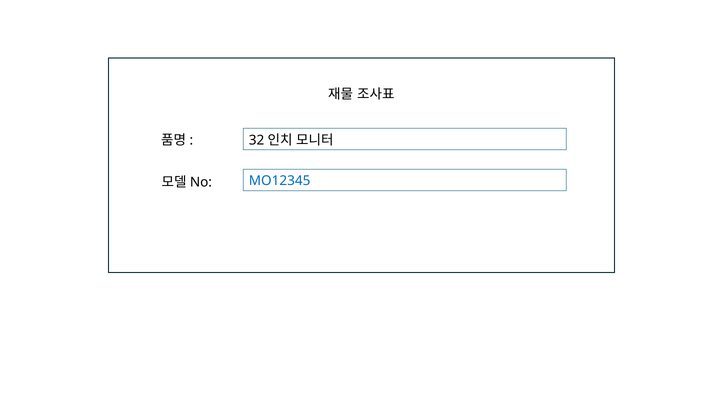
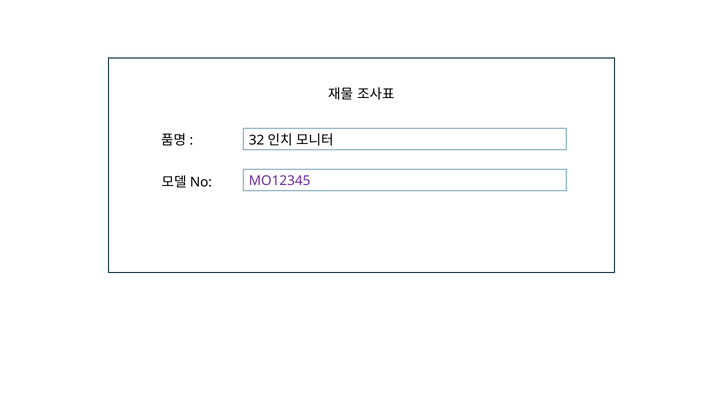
MO12345 colour: blue -> purple
